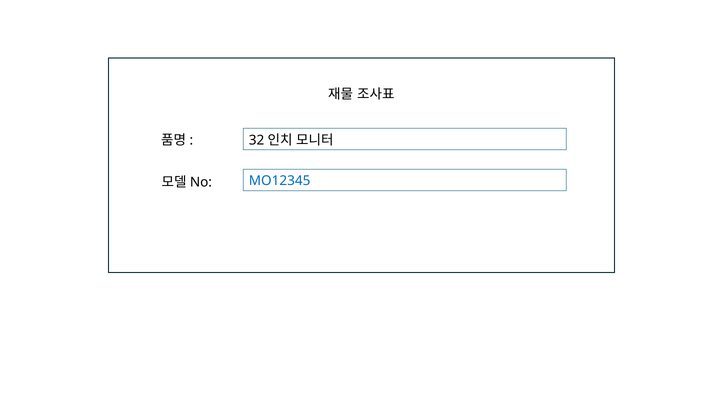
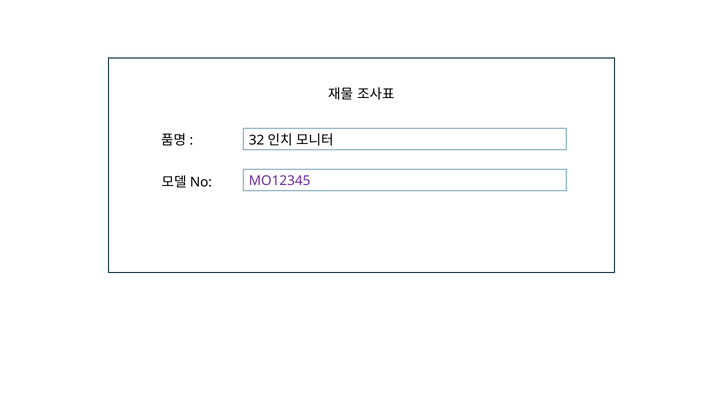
MO12345 colour: blue -> purple
